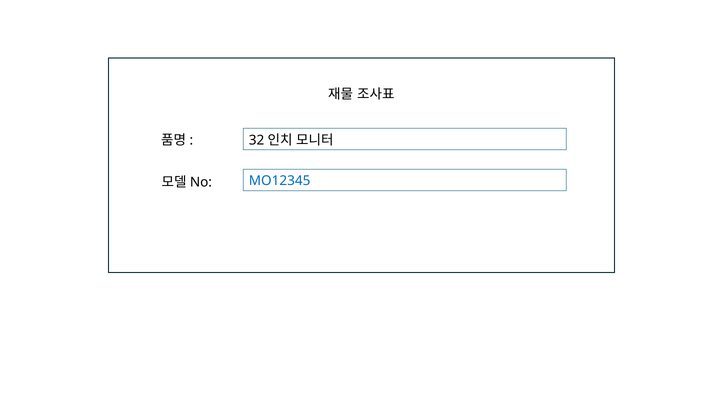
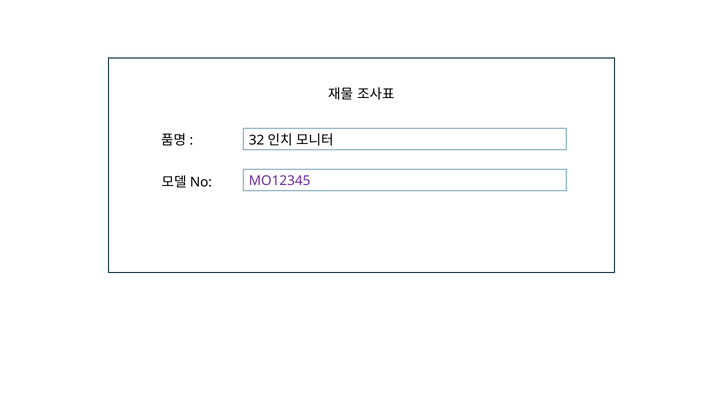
MO12345 colour: blue -> purple
